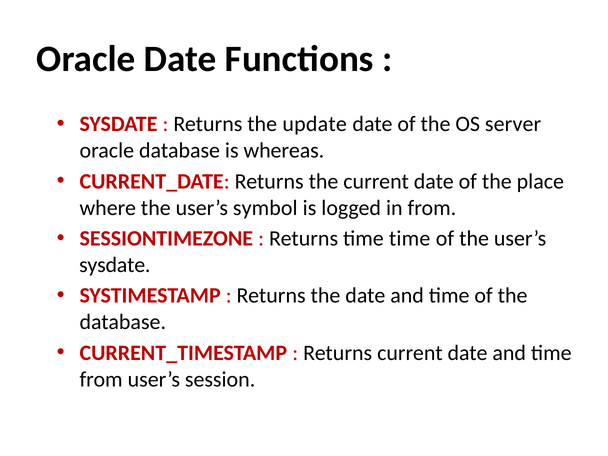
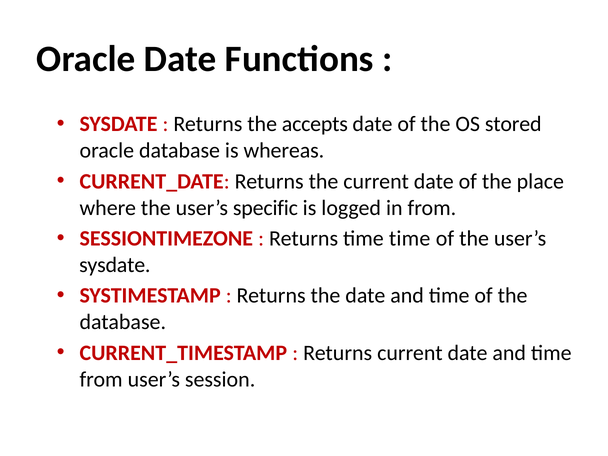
update: update -> accepts
server: server -> stored
symbol: symbol -> specific
